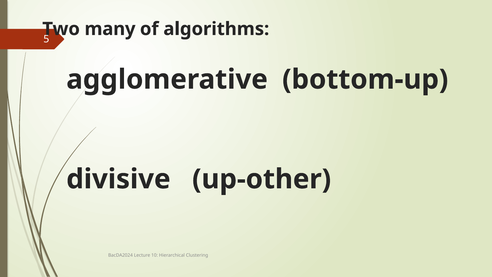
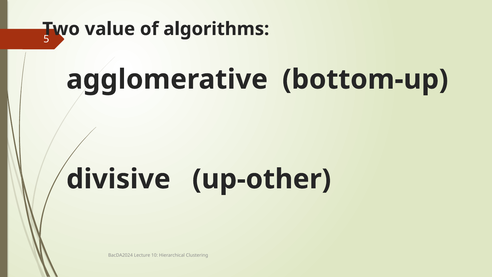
many: many -> value
